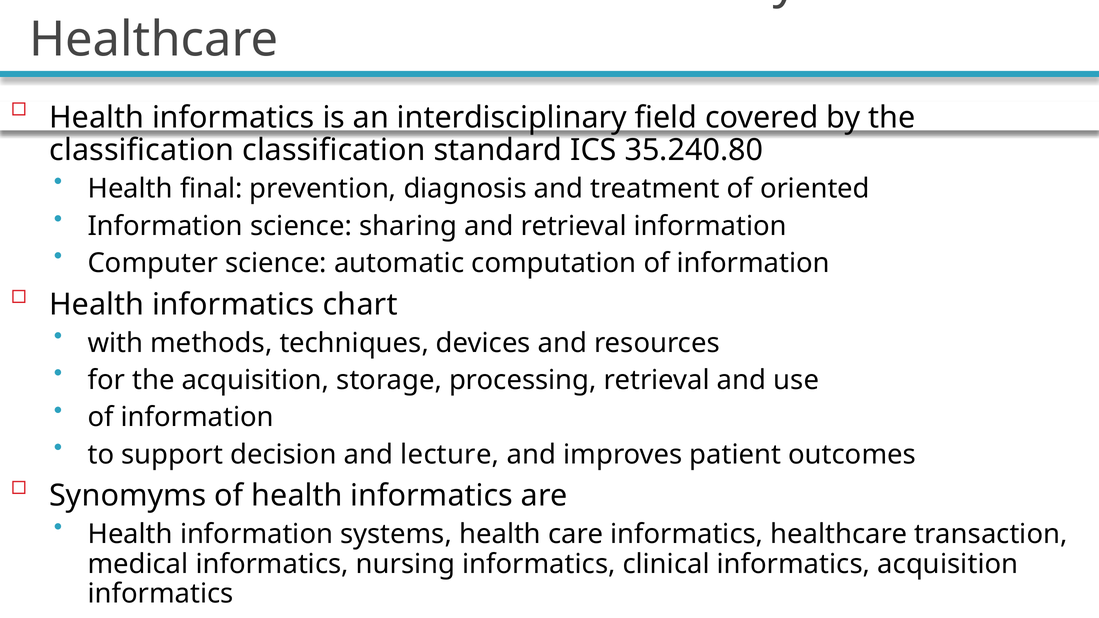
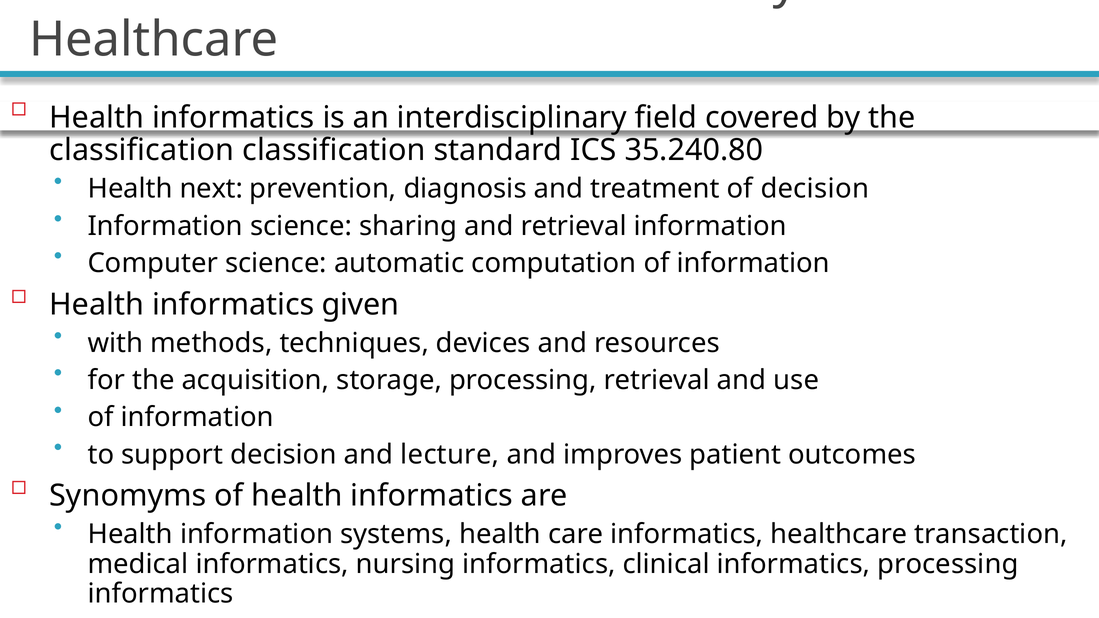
final: final -> next
of oriented: oriented -> decision
chart: chart -> given
informatics acquisition: acquisition -> processing
